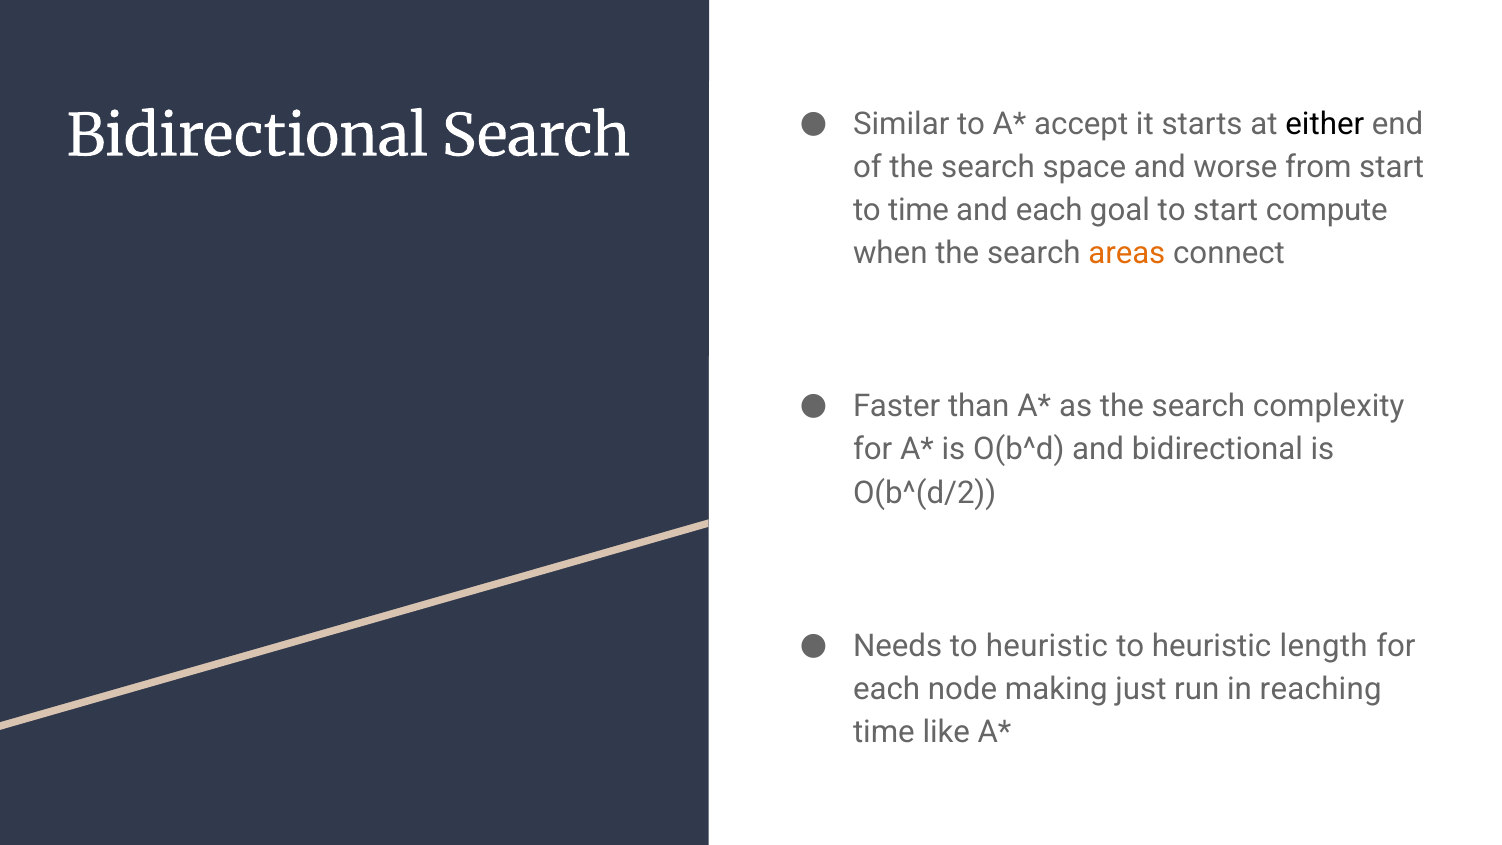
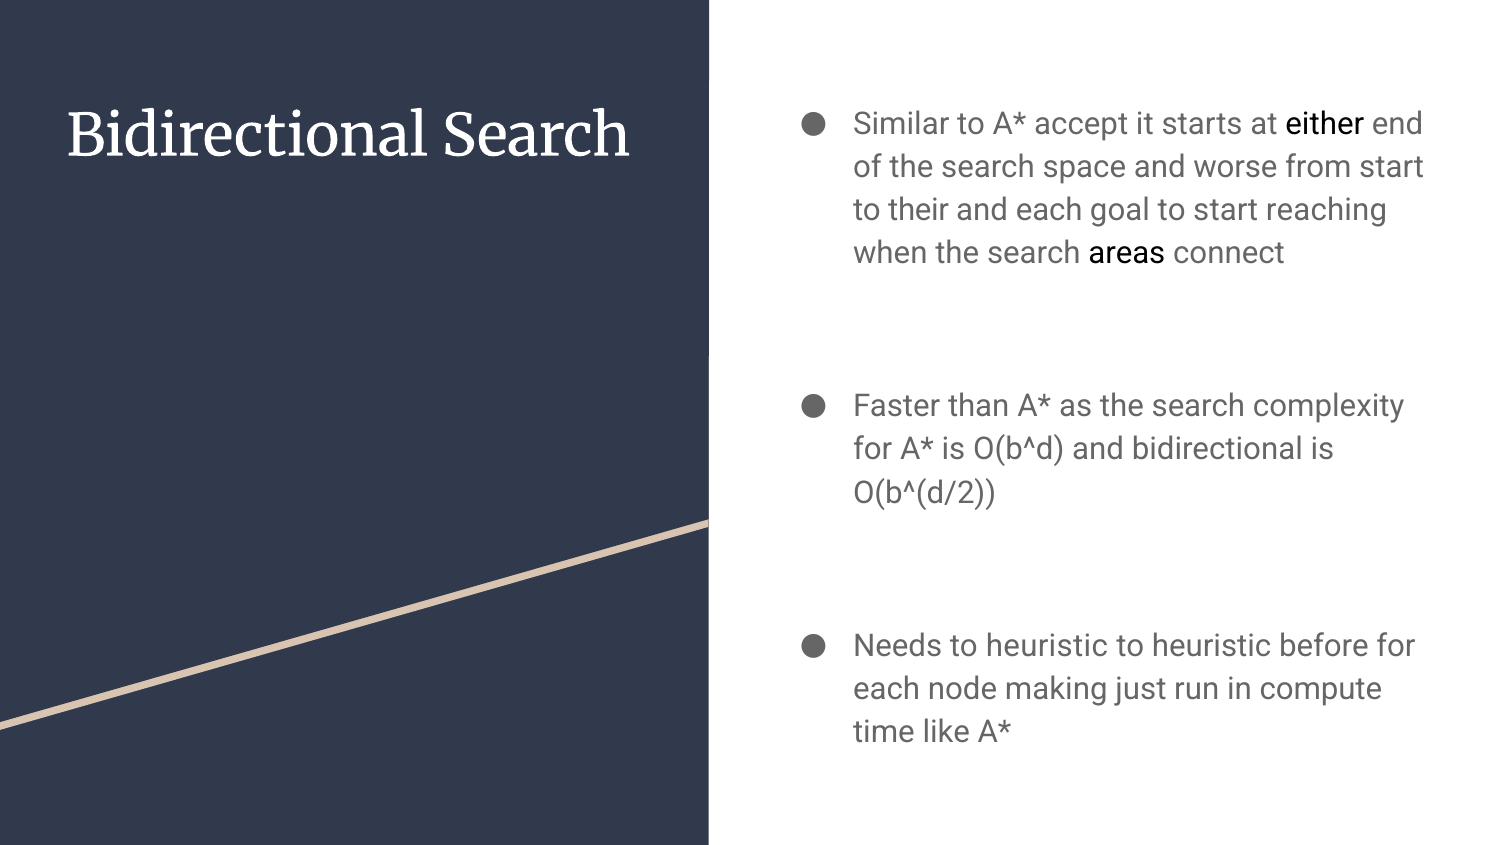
to time: time -> their
compute: compute -> reaching
areas colour: orange -> black
length: length -> before
reaching: reaching -> compute
